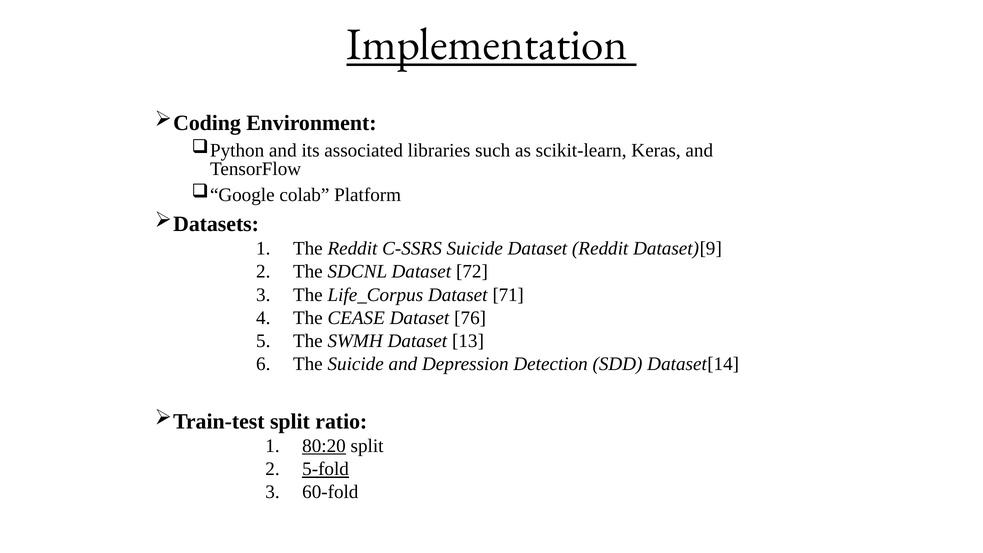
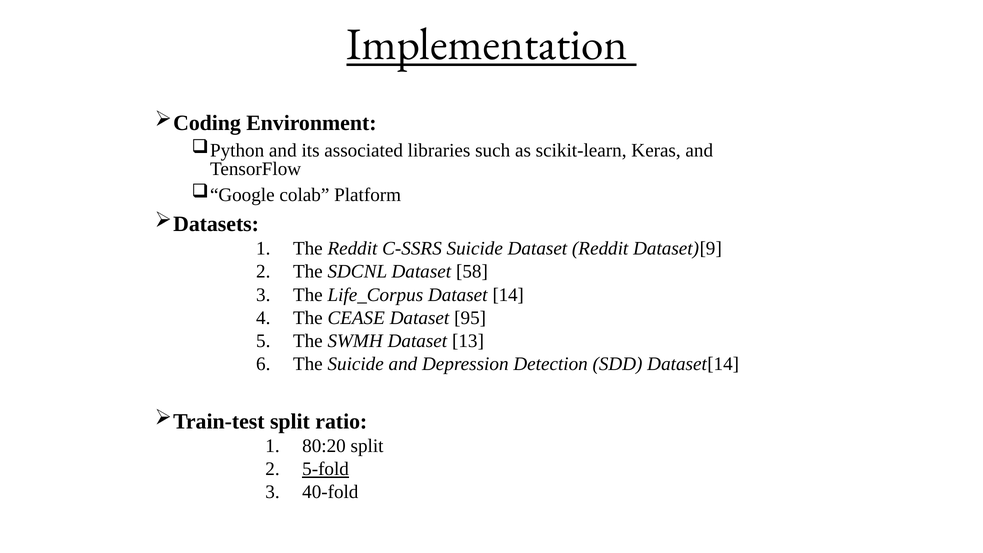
72: 72 -> 58
71: 71 -> 14
76: 76 -> 95
80:20 underline: present -> none
60-fold: 60-fold -> 40-fold
